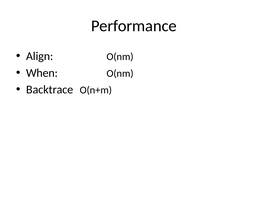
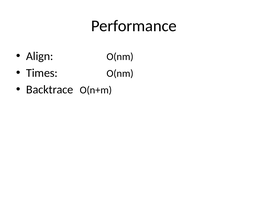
When: When -> Times
